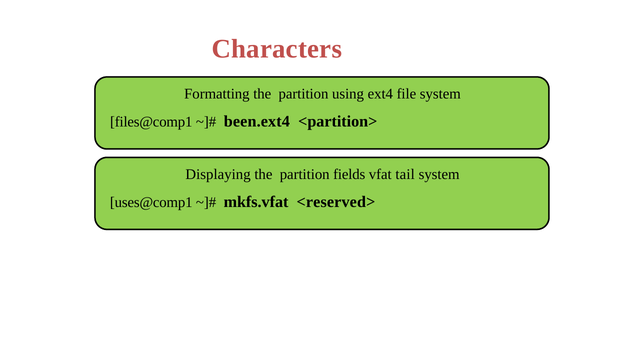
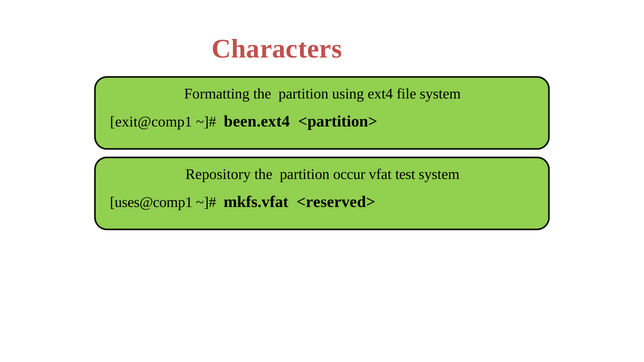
files@comp1: files@comp1 -> exit@comp1
Displaying: Displaying -> Repository
fields: fields -> occur
tail: tail -> test
